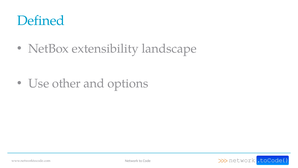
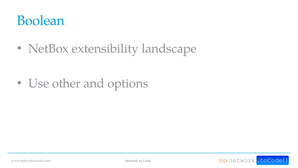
Defined: Defined -> Boolean
